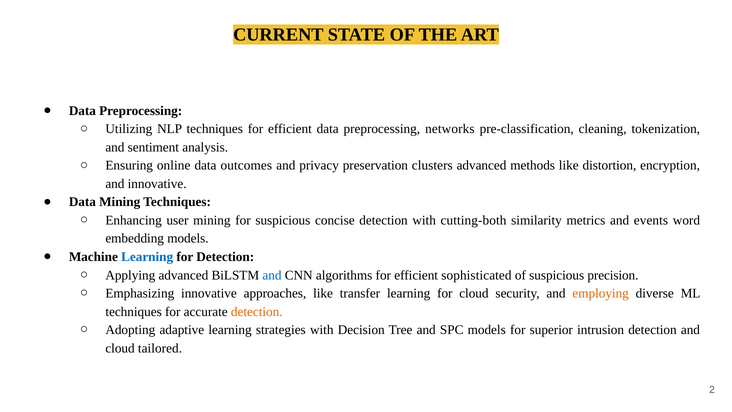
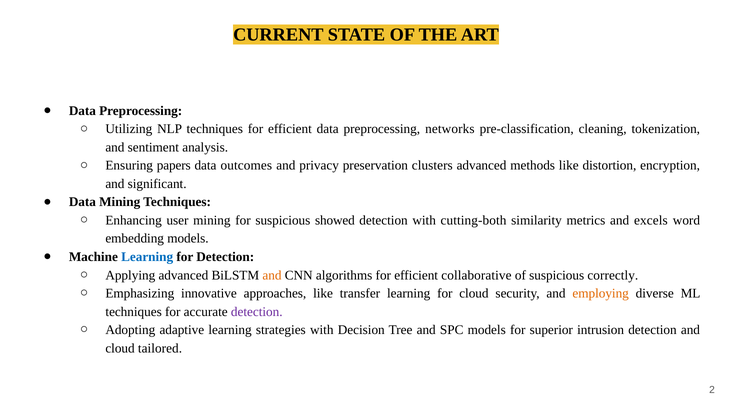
online: online -> papers
and innovative: innovative -> significant
concise: concise -> showed
events: events -> excels
and at (272, 275) colour: blue -> orange
sophisticated: sophisticated -> collaborative
precision: precision -> correctly
detection at (257, 311) colour: orange -> purple
